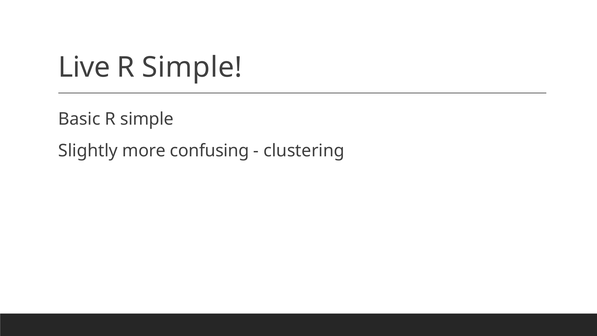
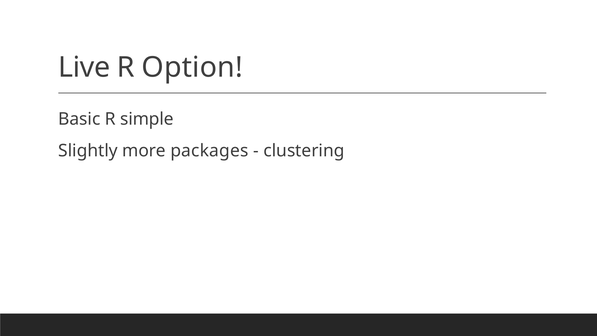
Live R Simple: Simple -> Option
confusing: confusing -> packages
